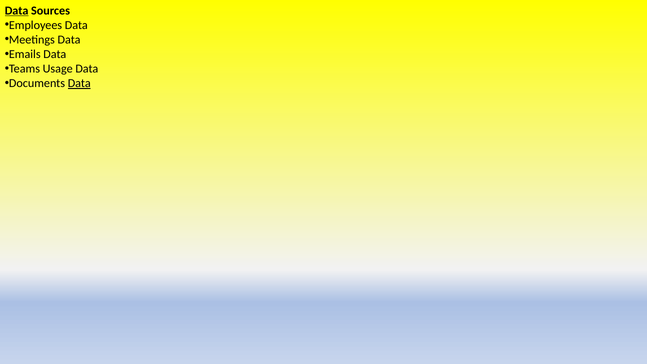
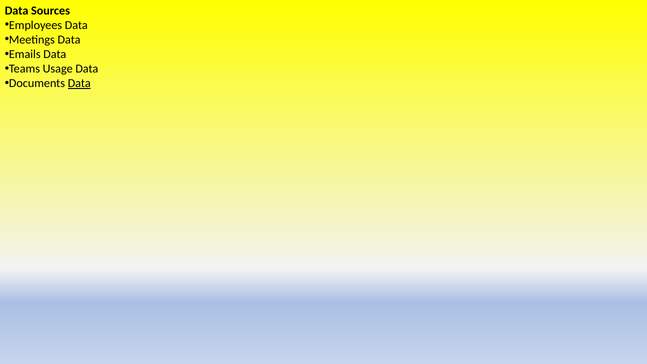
Data at (17, 10) underline: present -> none
